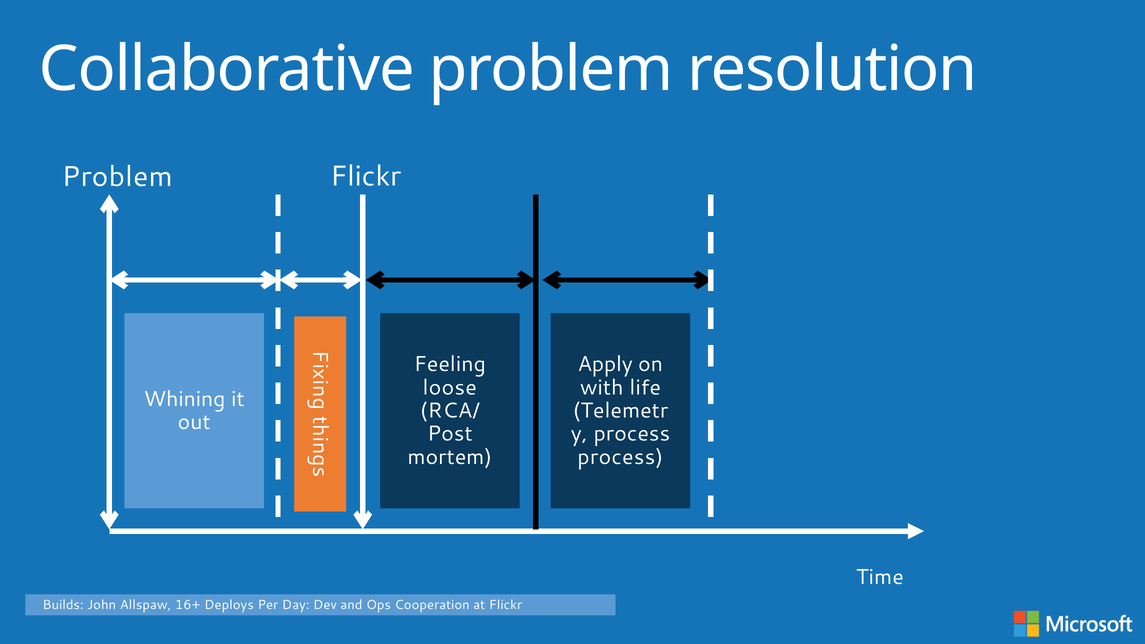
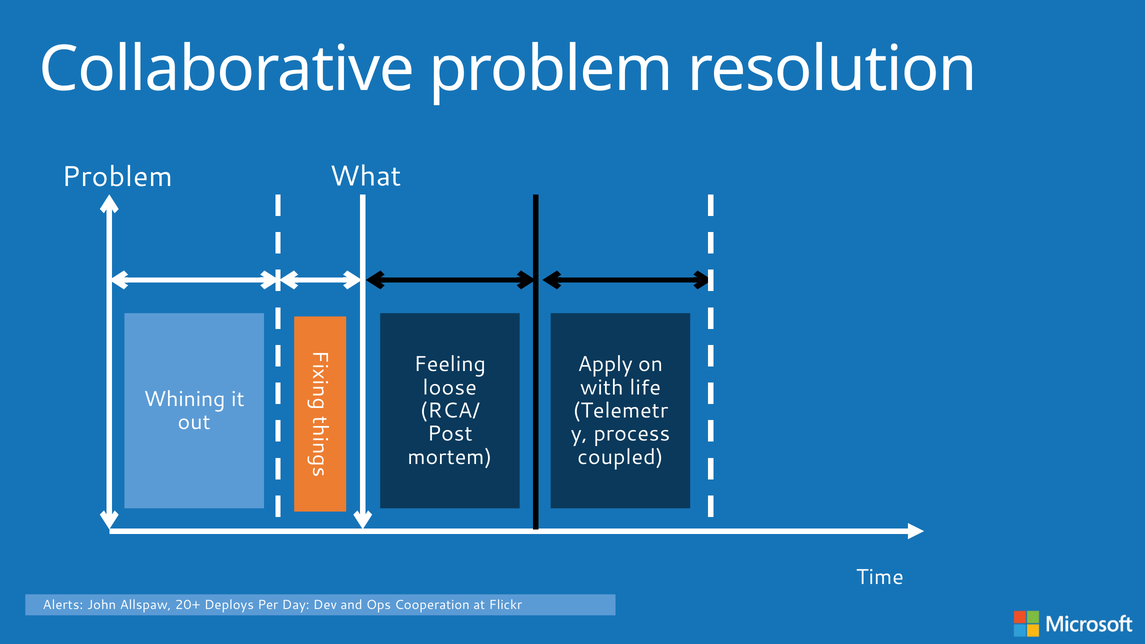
Flickr at (366, 176): Flickr -> What
process at (620, 457): process -> coupled
Builds: Builds -> Alerts
16+: 16+ -> 20+
